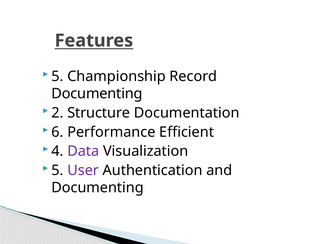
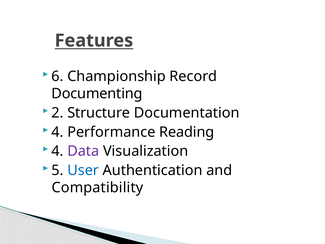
5 at (57, 76): 5 -> 6
6 at (57, 132): 6 -> 4
Efficient: Efficient -> Reading
User colour: purple -> blue
Documenting at (98, 188): Documenting -> Compatibility
